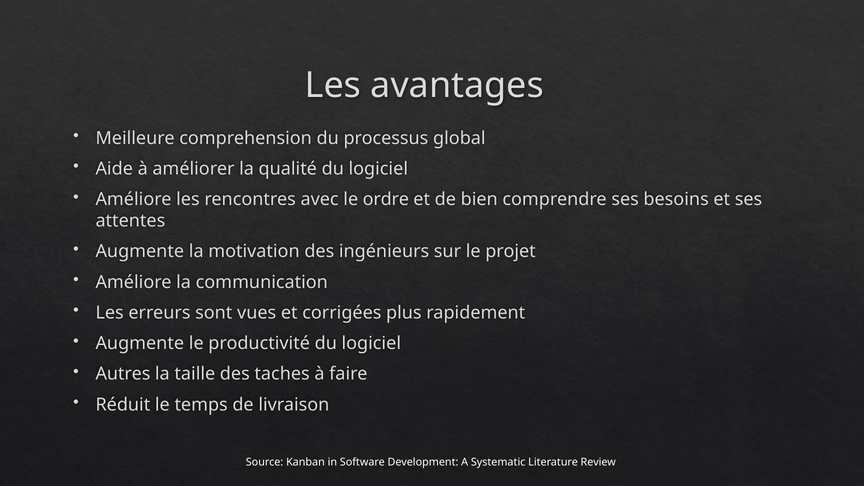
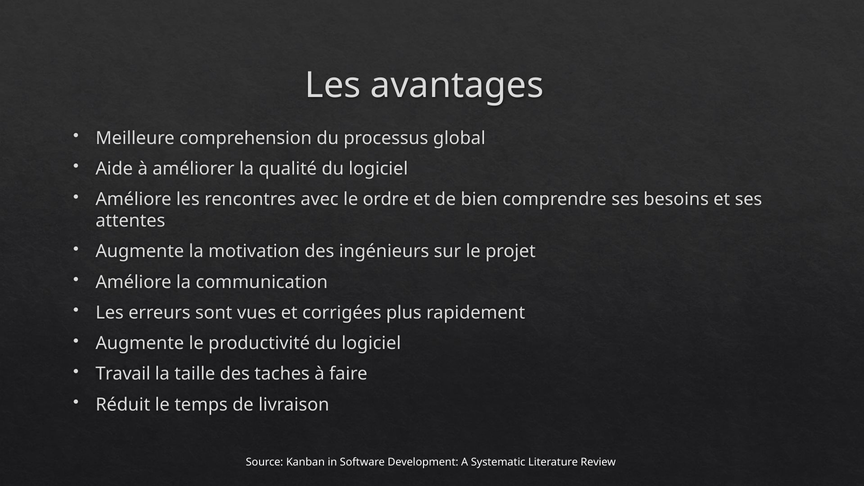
Autres: Autres -> Travail
